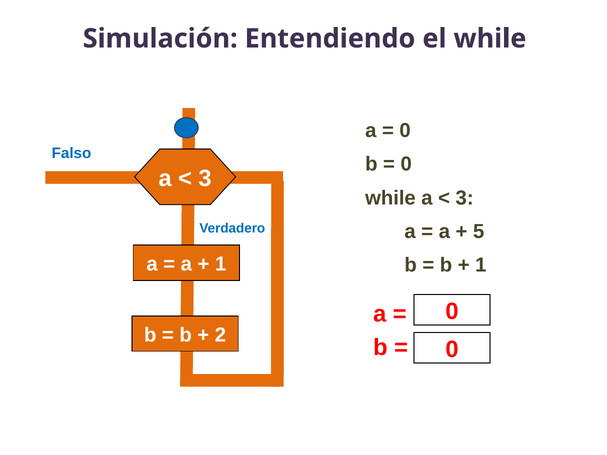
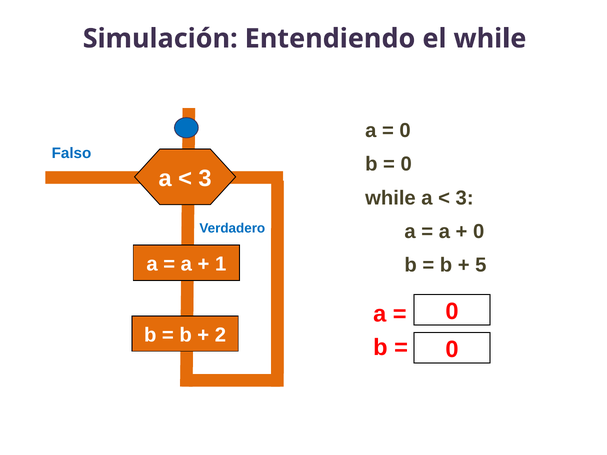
5 at (479, 232): 5 -> 0
1 at (481, 265): 1 -> 5
